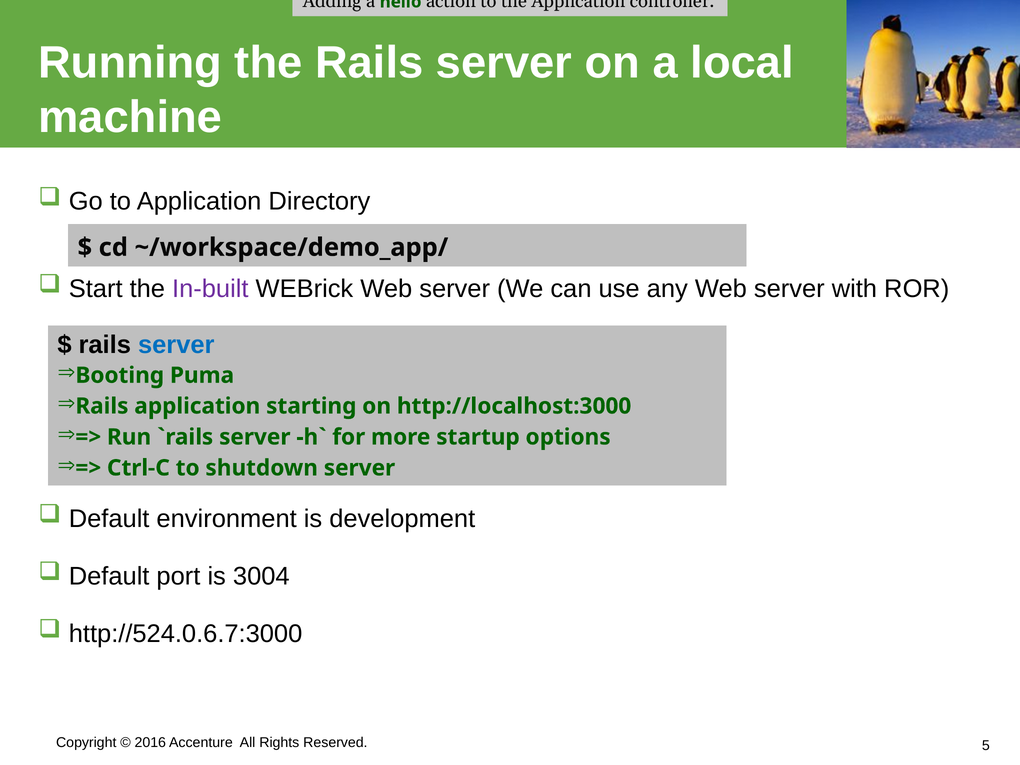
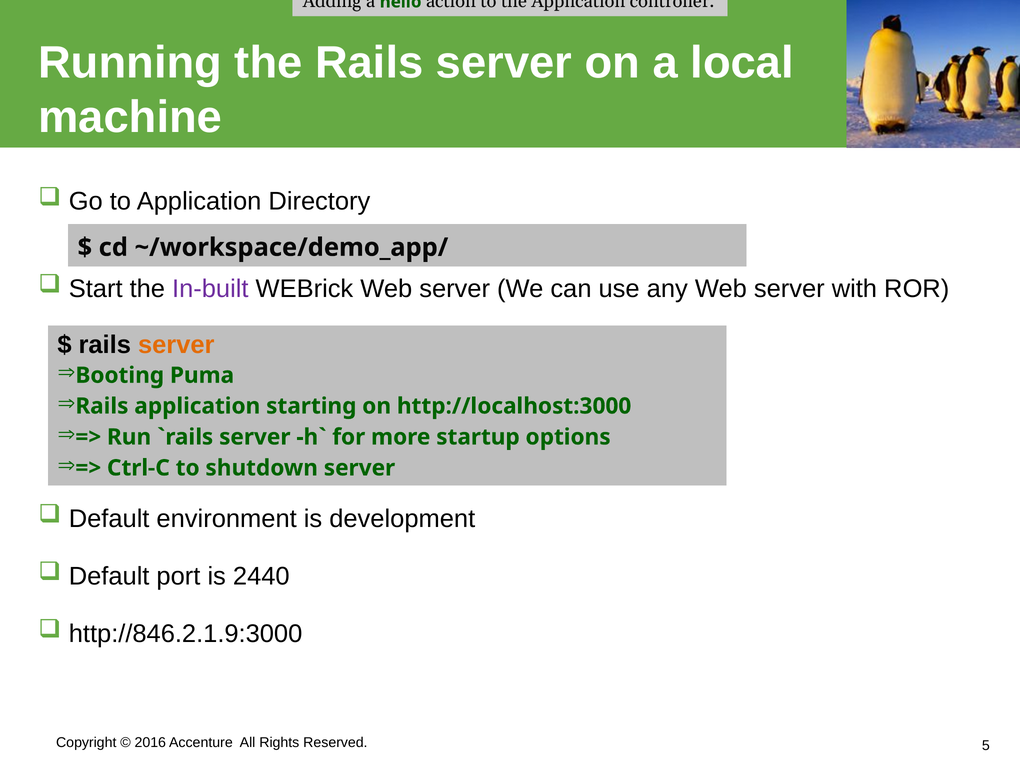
server at (176, 345) colour: blue -> orange
3004: 3004 -> 2440
http://524.0.6.7:3000: http://524.0.6.7:3000 -> http://846.2.1.9:3000
